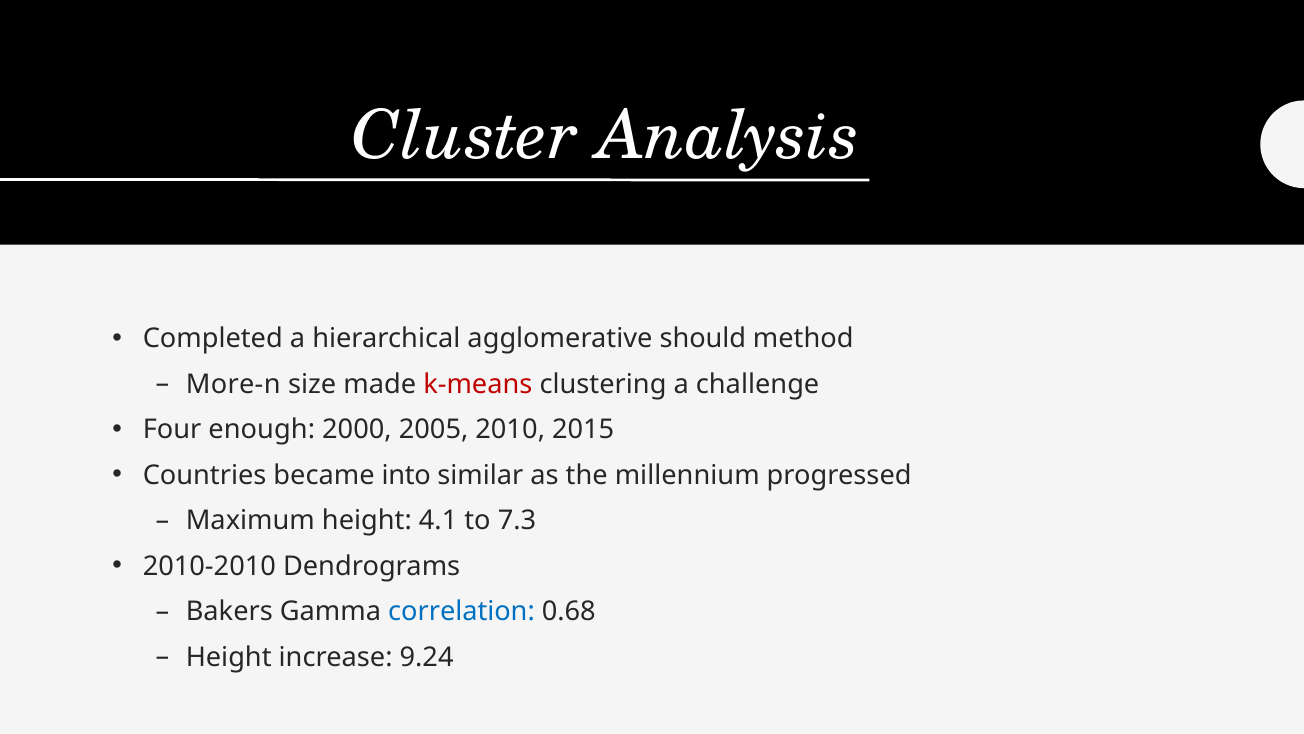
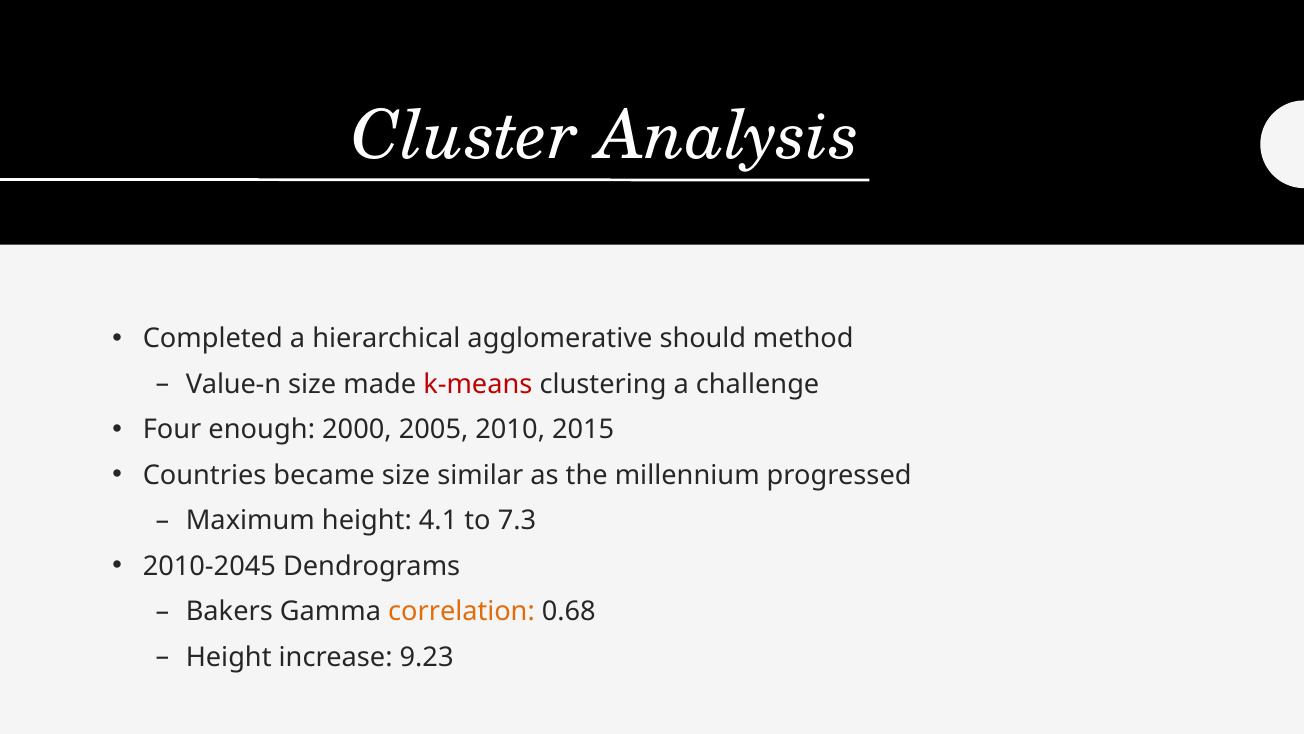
More-n: More-n -> Value-n
became into: into -> size
2010-2010: 2010-2010 -> 2010-2045
correlation colour: blue -> orange
9.24: 9.24 -> 9.23
